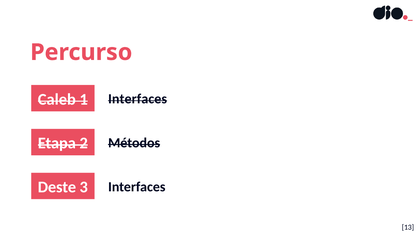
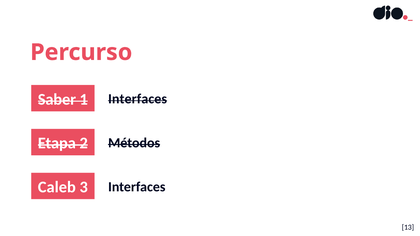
Caleb: Caleb -> Saber
Deste: Deste -> Caleb
